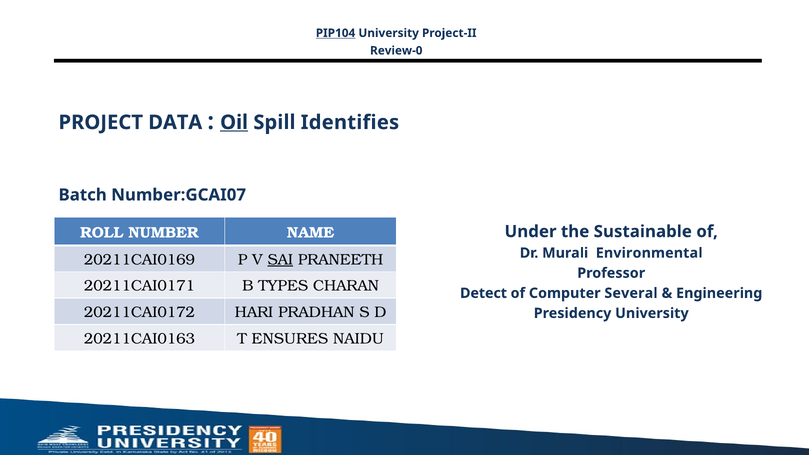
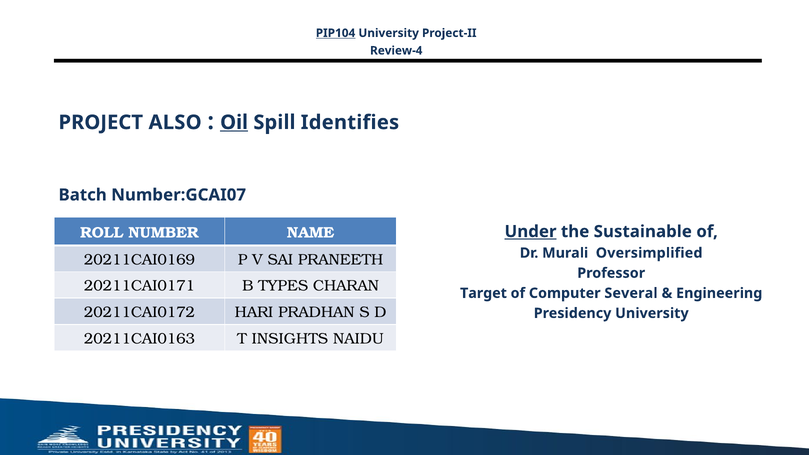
Review-0: Review-0 -> Review-4
DATA: DATA -> ALSO
Under underline: none -> present
Environmental: Environmental -> Oversimplified
SAI underline: present -> none
Detect: Detect -> Target
ENSURES: ENSURES -> INSIGHTS
